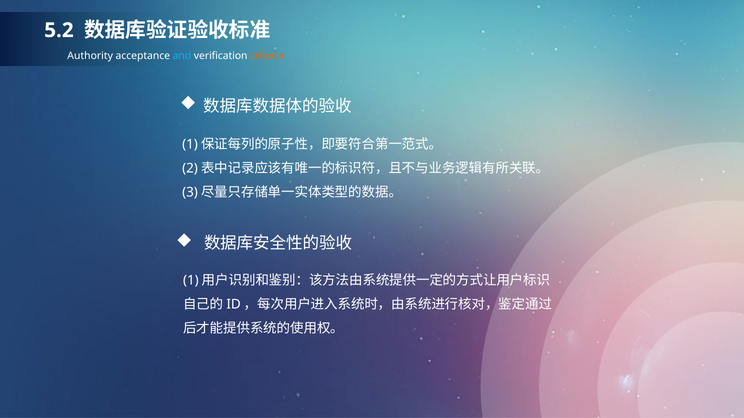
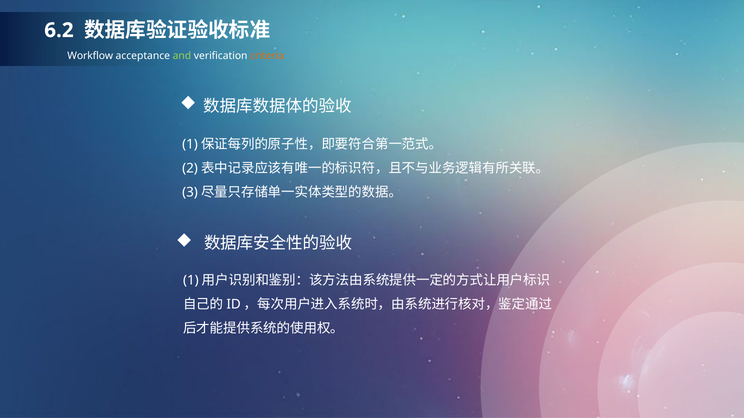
5.2: 5.2 -> 6.2
Authority: Authority -> Workflow
and colour: light blue -> light green
